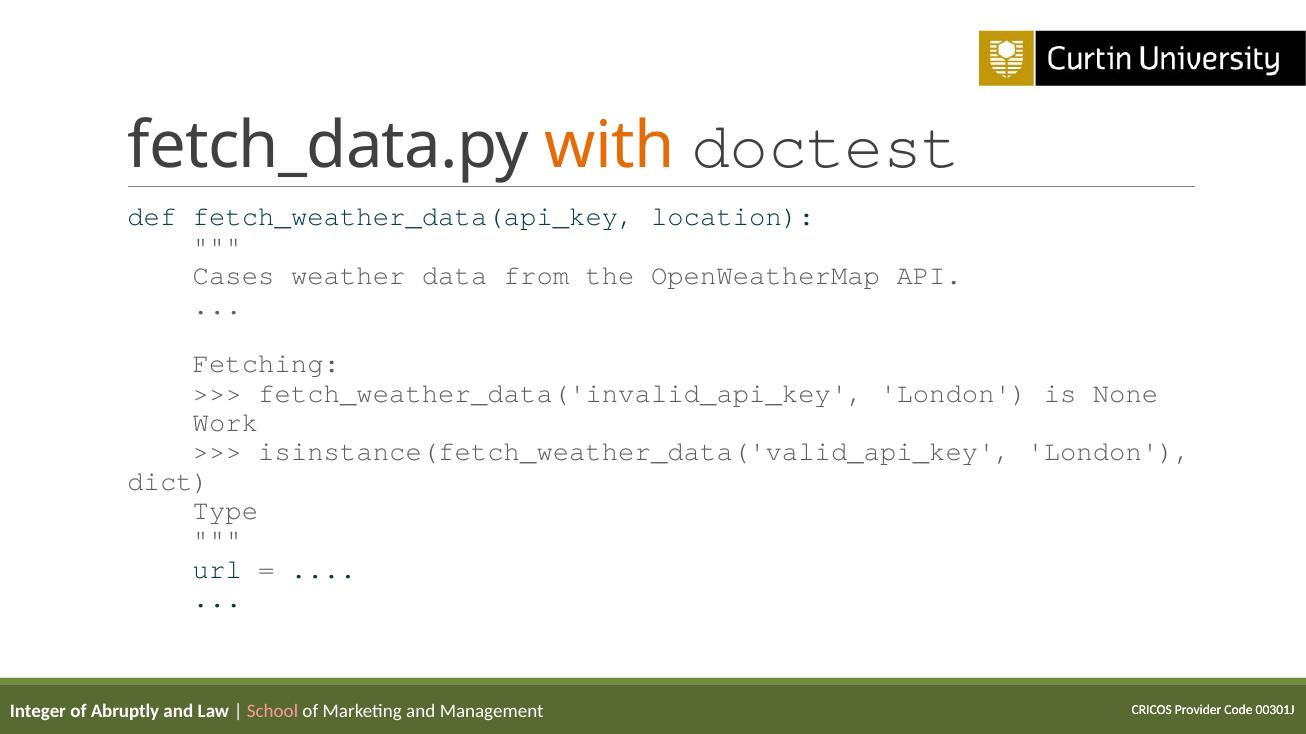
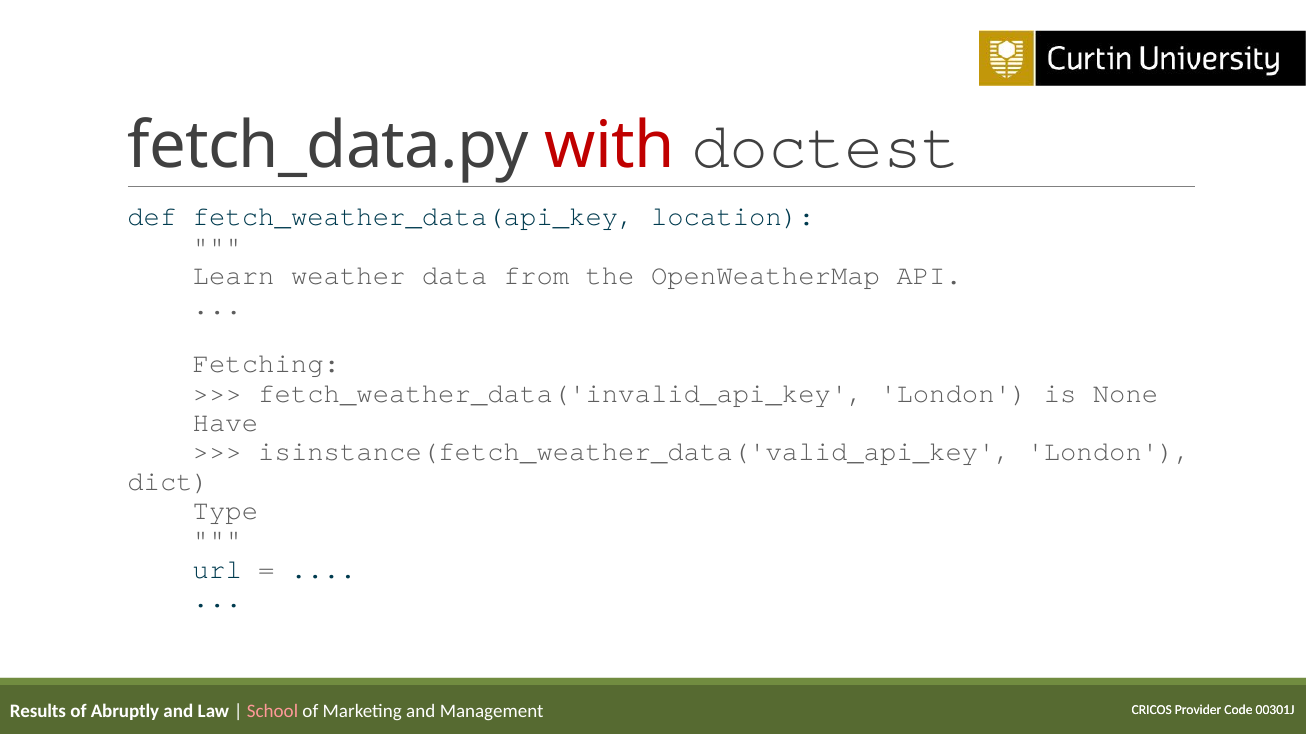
with colour: orange -> red
Cases: Cases -> Learn
Work: Work -> Have
Integer: Integer -> Results
